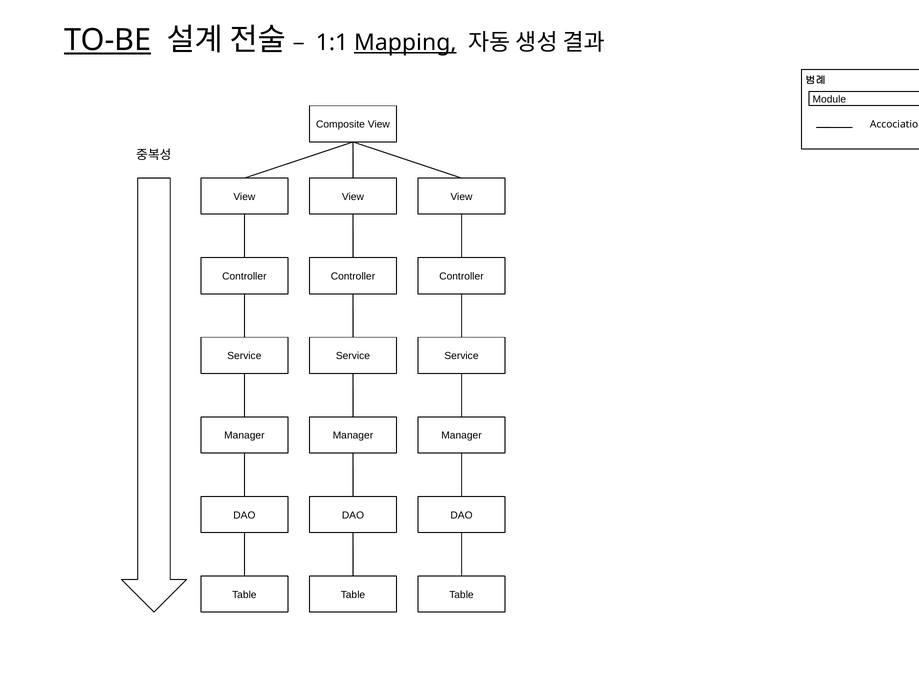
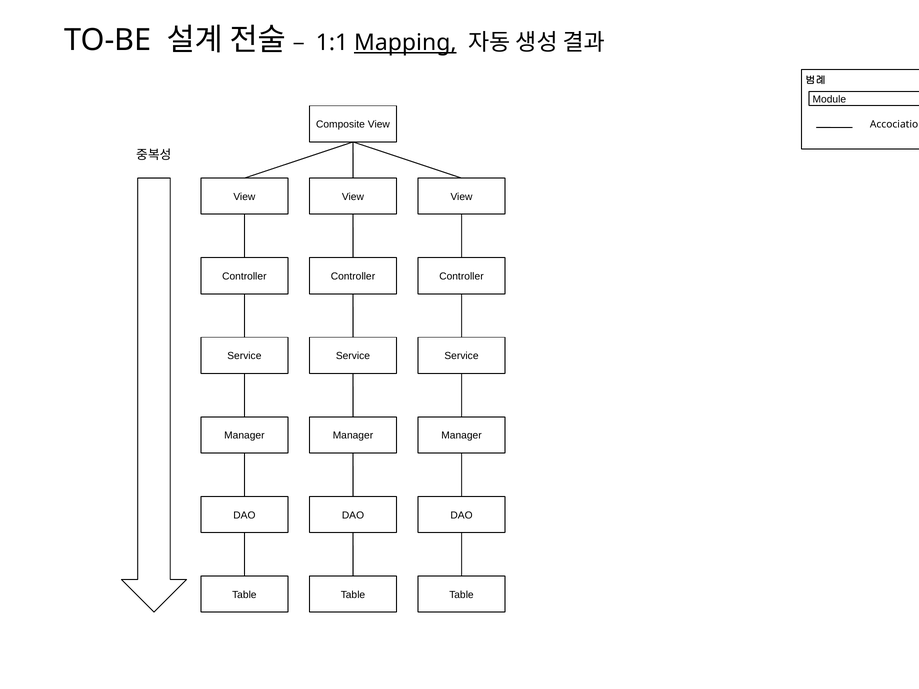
TO-BE underline: present -> none
